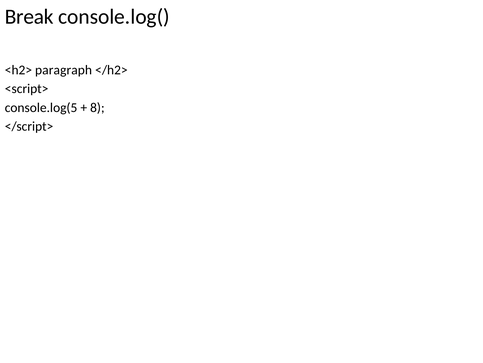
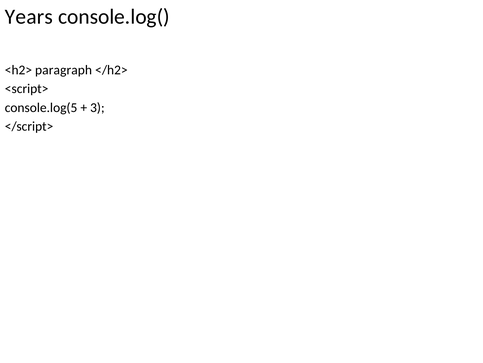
Break: Break -> Years
8: 8 -> 3
